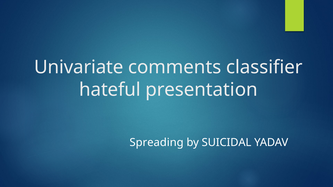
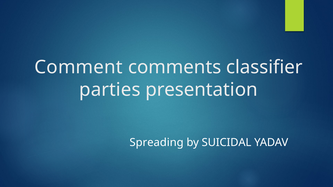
Univariate: Univariate -> Comment
hateful: hateful -> parties
